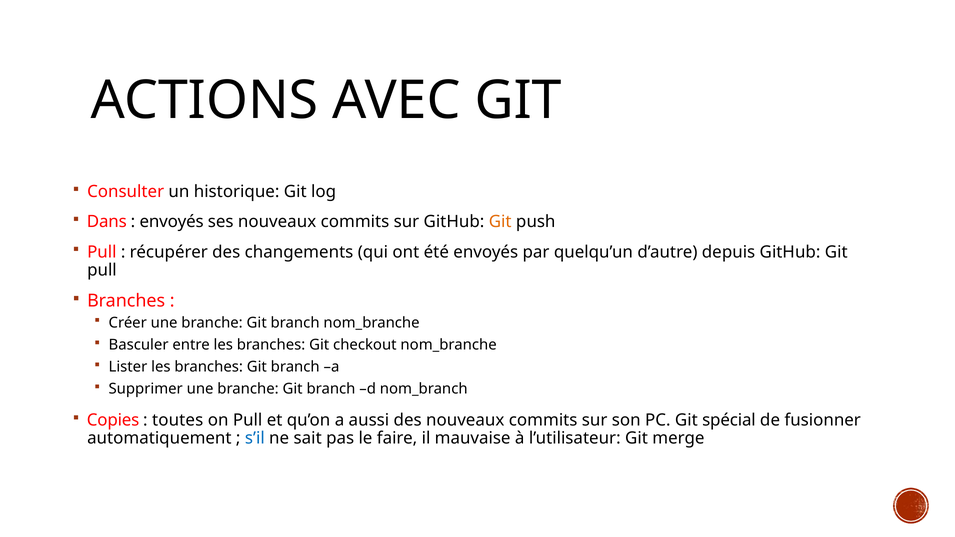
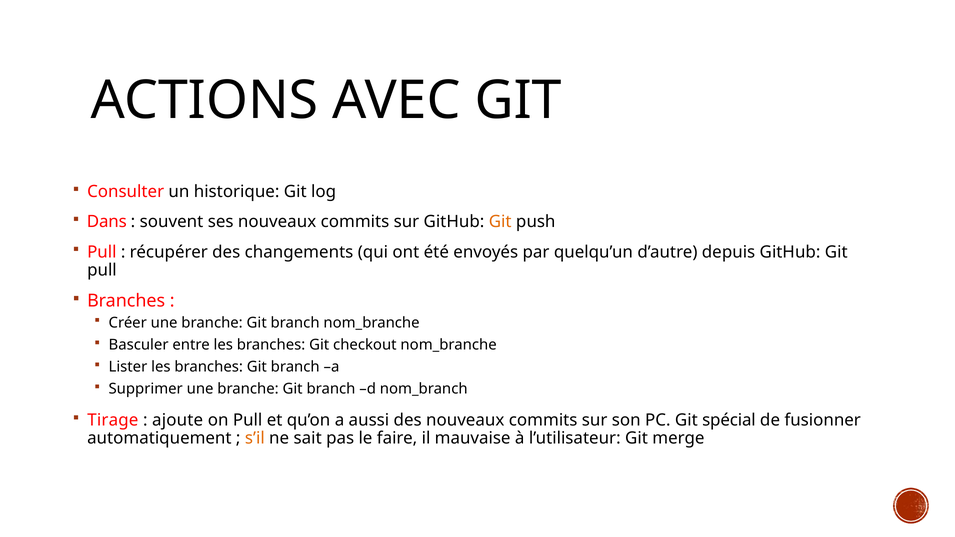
envoyés at (172, 222): envoyés -> souvent
Copies: Copies -> Tirage
toutes: toutes -> ajoute
s’il colour: blue -> orange
